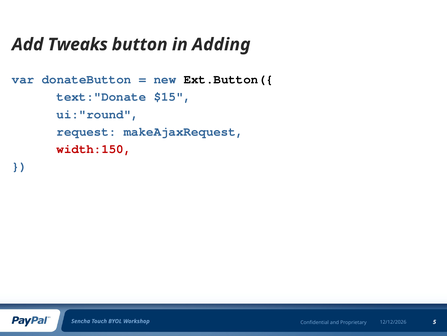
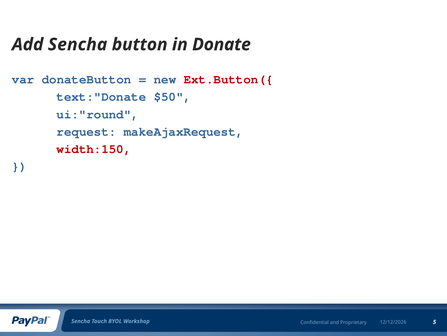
Add Tweaks: Tweaks -> Sencha
Adding: Adding -> Donate
Ext.Button({ colour: black -> red
$15: $15 -> $50
